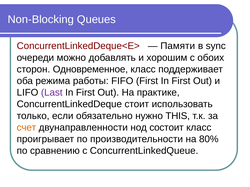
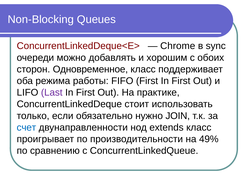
Памяти: Памяти -> Chrome
THIS: THIS -> JOIN
счет colour: orange -> blue
состоит: состоит -> extends
80%: 80% -> 49%
